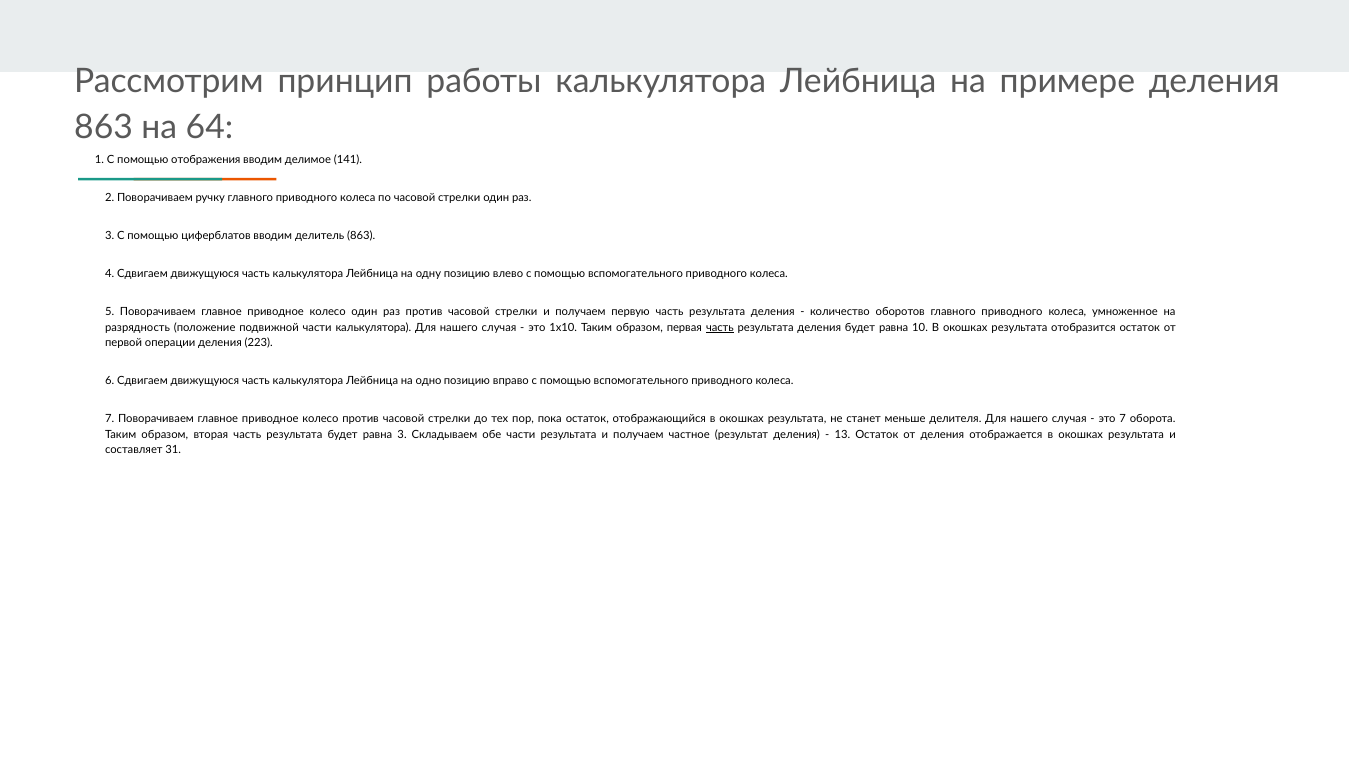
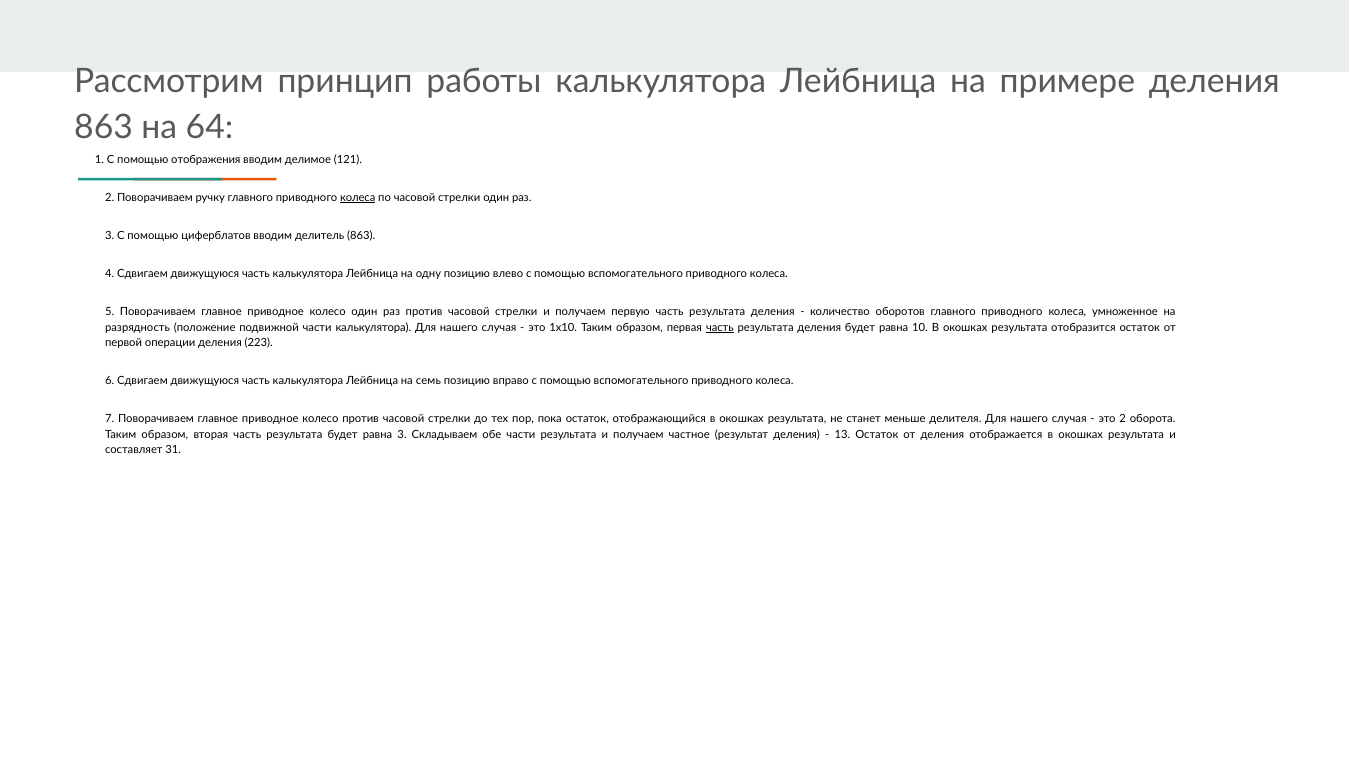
141: 141 -> 121
колеса at (358, 198) underline: none -> present
одно: одно -> семь
это 7: 7 -> 2
